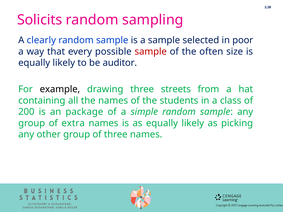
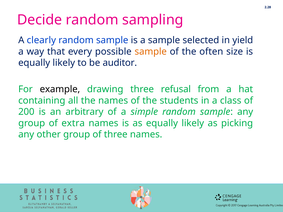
Solicits: Solicits -> Decide
poor: poor -> yield
sample at (151, 52) colour: red -> orange
streets: streets -> refusal
package: package -> arbitrary
